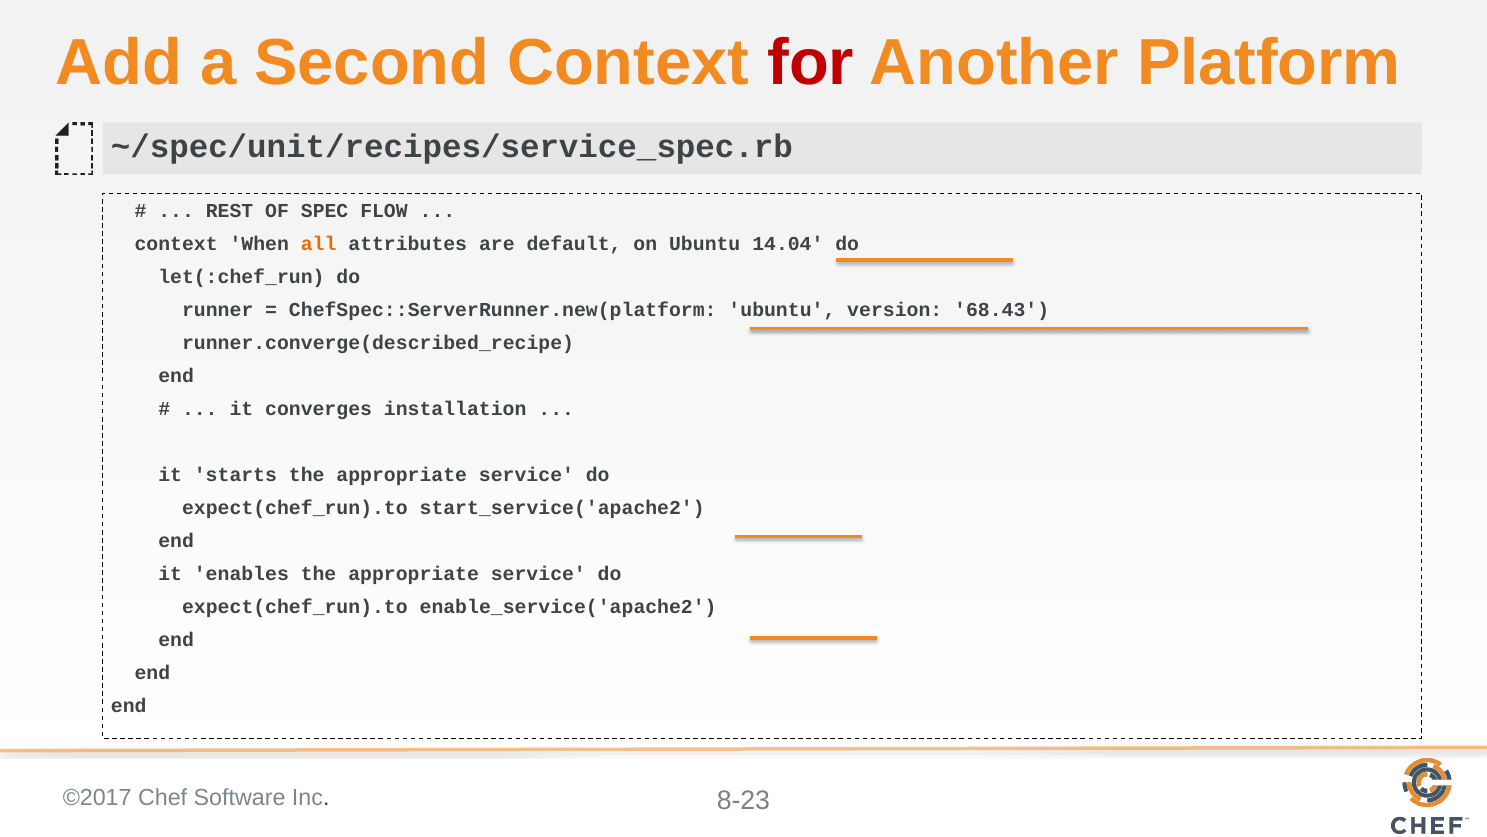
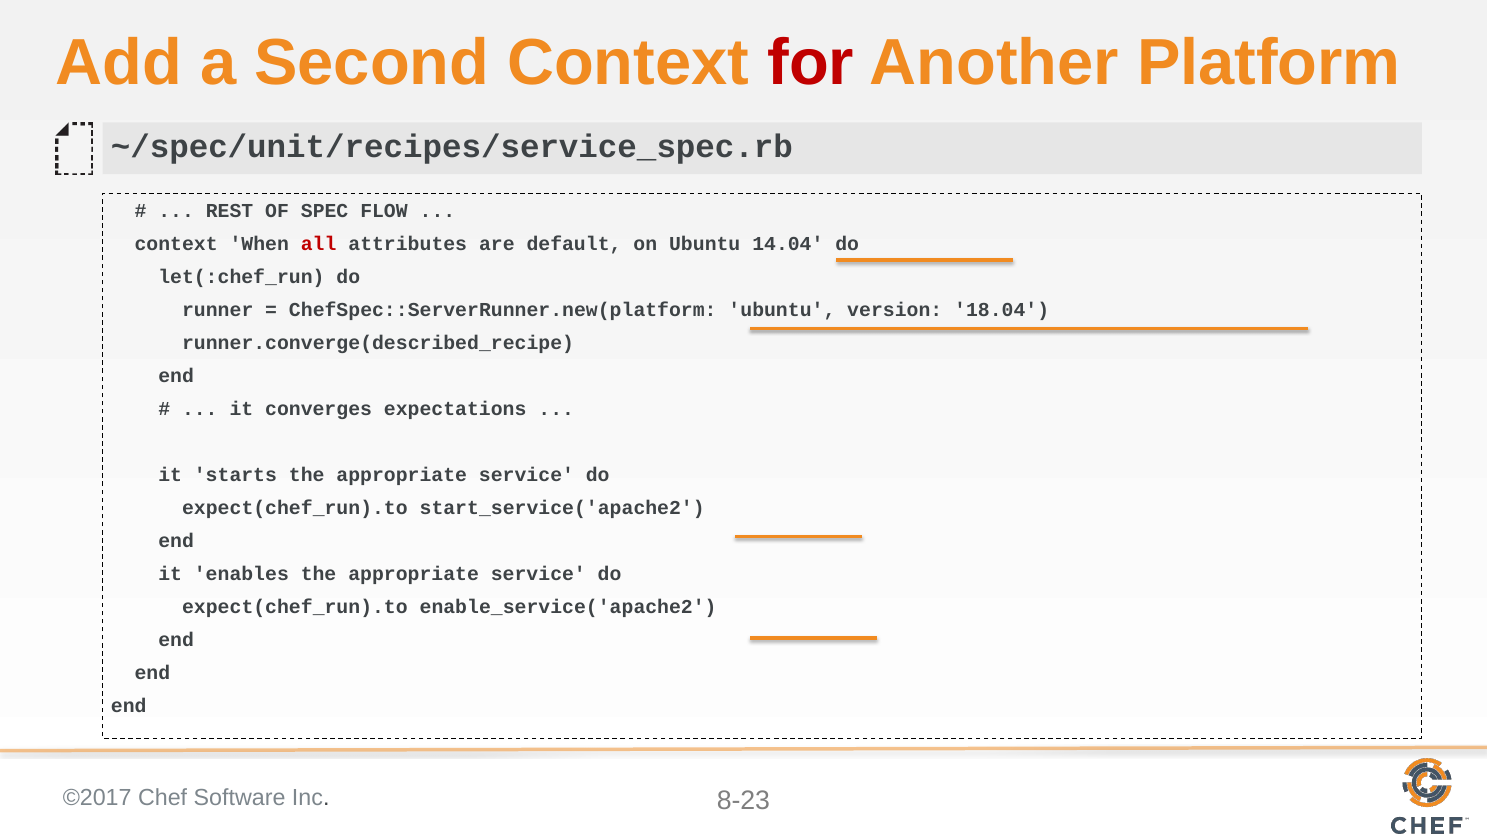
all colour: orange -> red
68.43: 68.43 -> 18.04
installation: installation -> expectations
